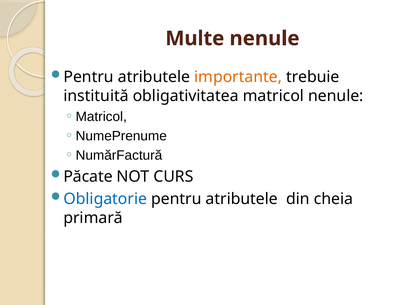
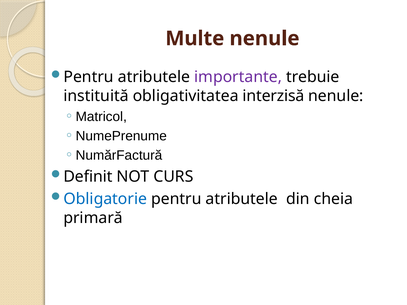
importante colour: orange -> purple
matricol: matricol -> interzisă
Păcate: Păcate -> Definit
